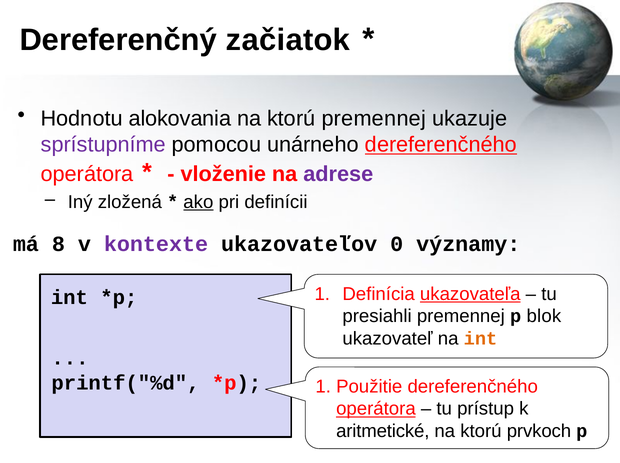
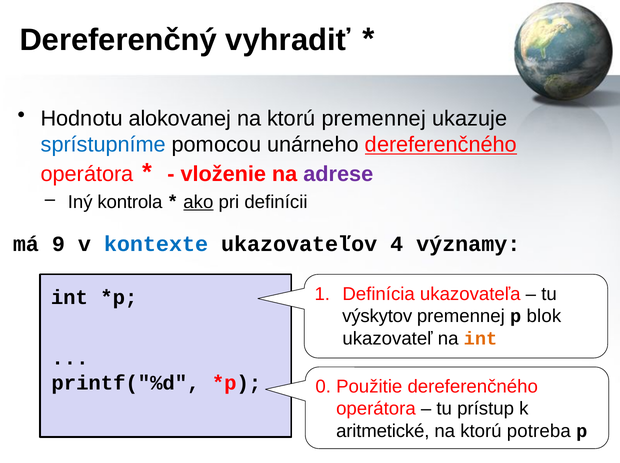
začiatok: začiatok -> vyhradiť
alokovania: alokovania -> alokovanej
sprístupníme colour: purple -> blue
zložená: zložená -> kontrola
8: 8 -> 9
kontexte colour: purple -> blue
0: 0 -> 4
ukazovateľa underline: present -> none
presiahli: presiahli -> výskytov
1 at (323, 387): 1 -> 0
operátora at (376, 409) underline: present -> none
prvkoch: prvkoch -> potreba
